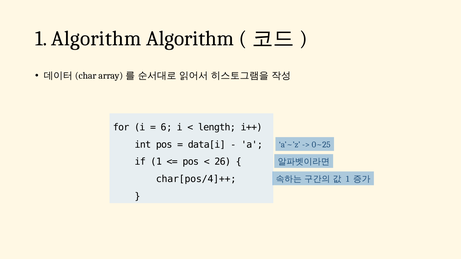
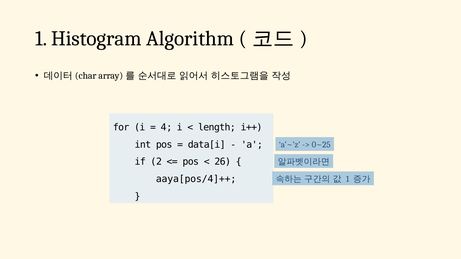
1 Algorithm: Algorithm -> Histogram
6: 6 -> 4
if 1: 1 -> 2
char[pos/4]++: char[pos/4]++ -> aaya[pos/4]++
